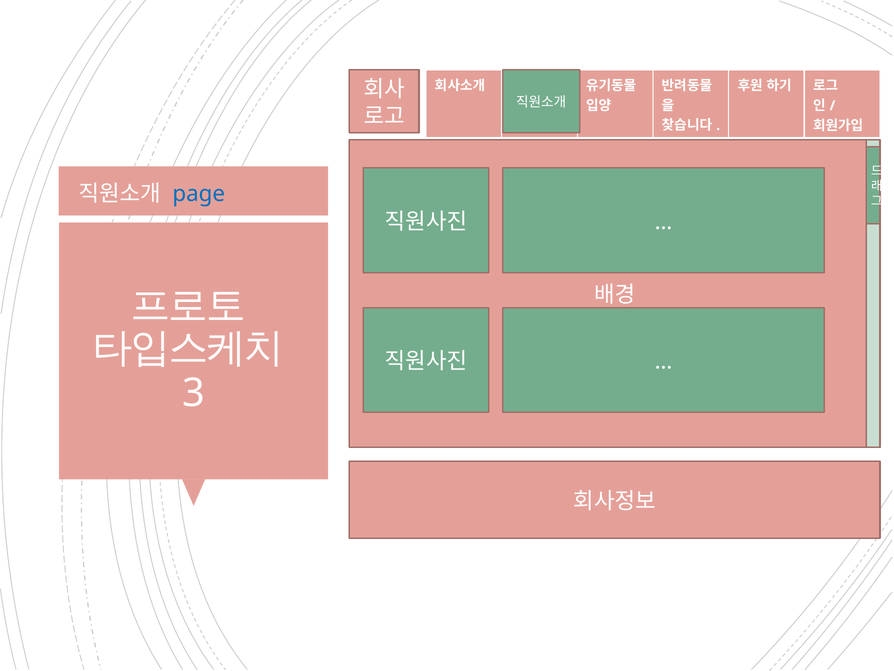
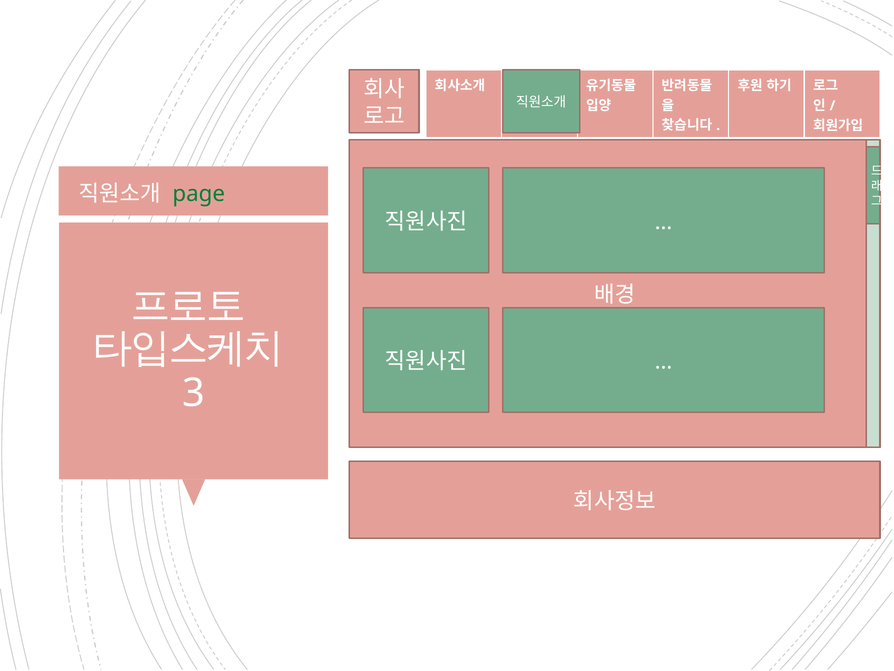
page colour: blue -> green
